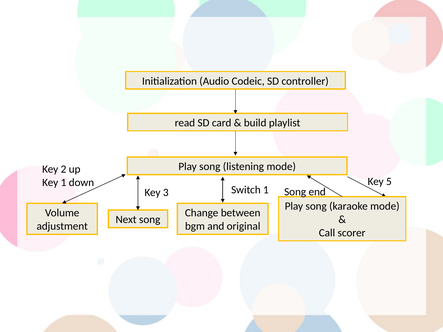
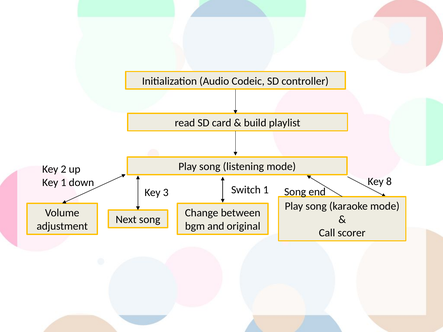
5: 5 -> 8
